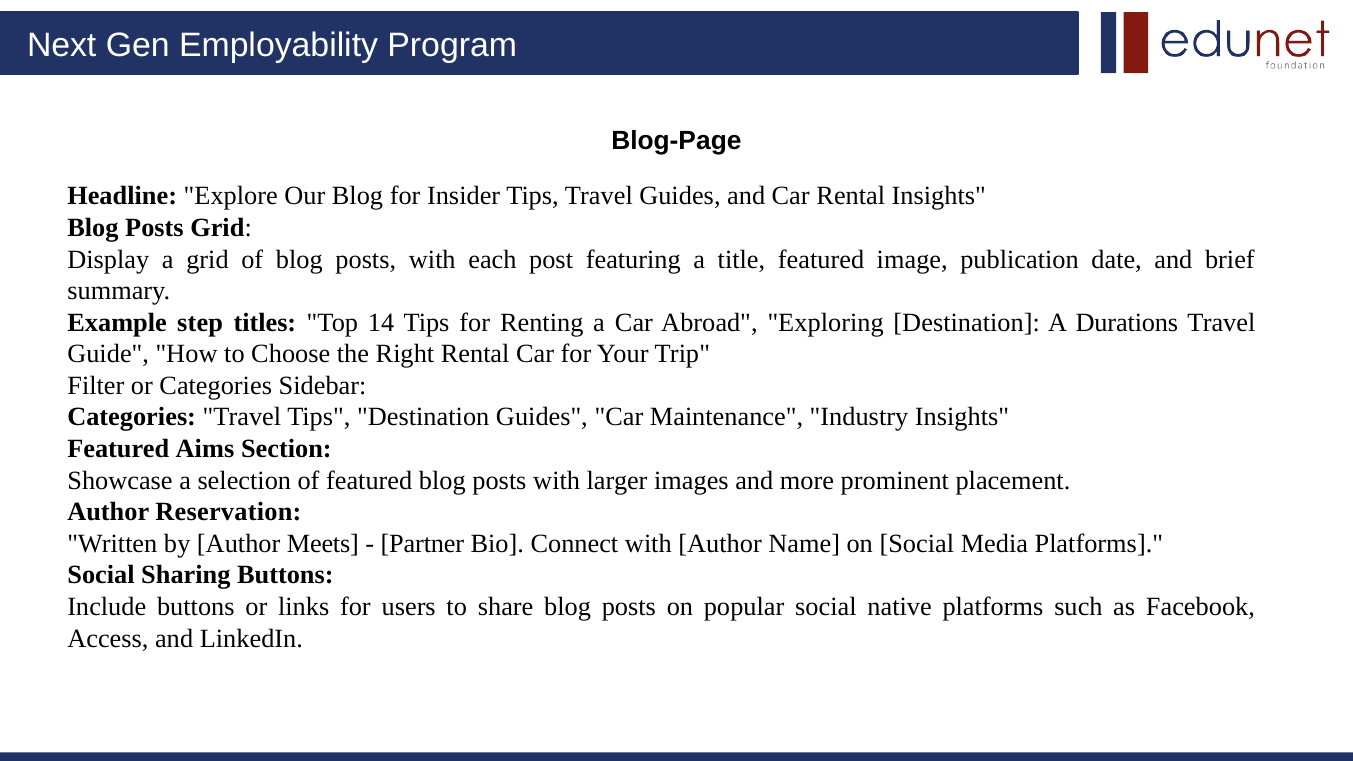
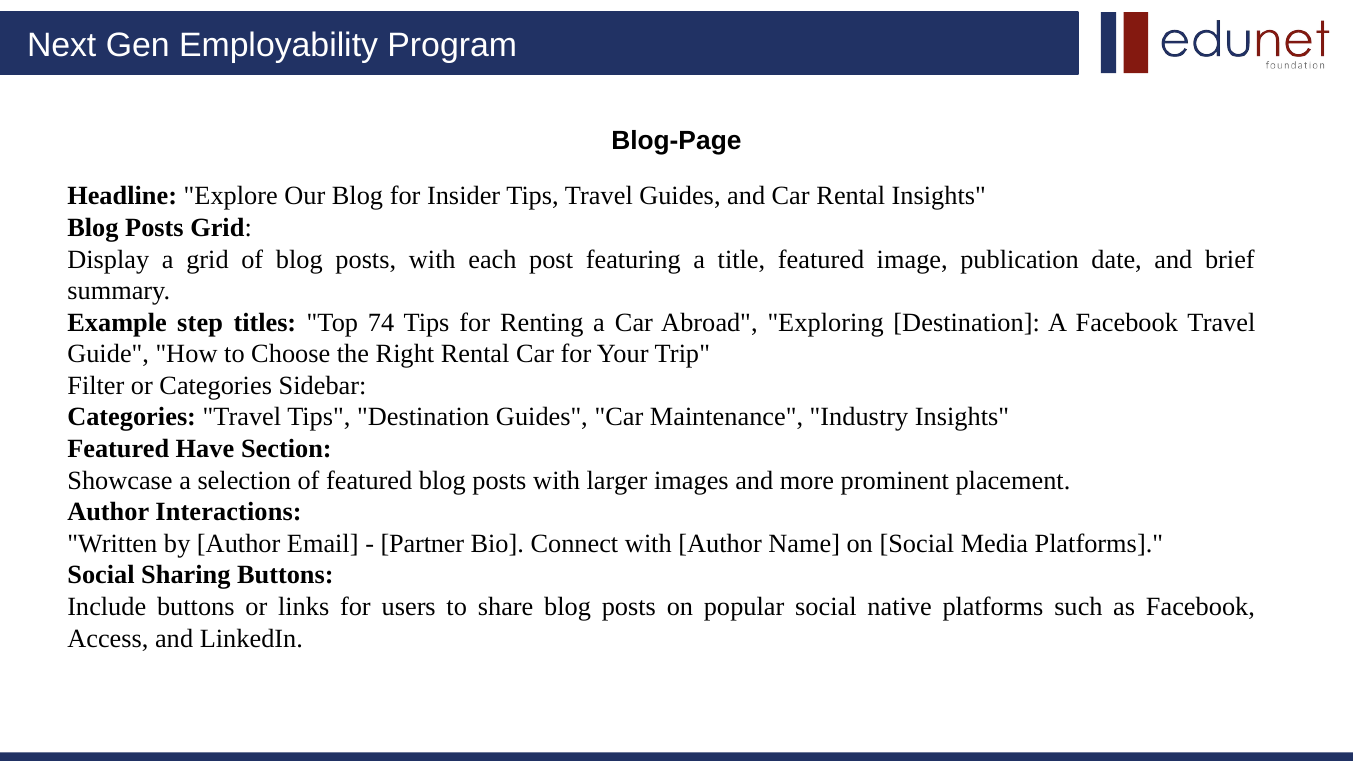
14: 14 -> 74
A Durations: Durations -> Facebook
Aims: Aims -> Have
Reservation: Reservation -> Interactions
Meets: Meets -> Email
